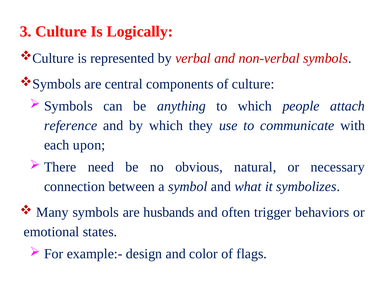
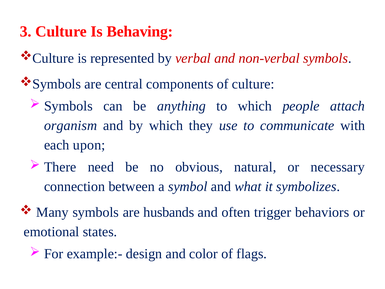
Logically: Logically -> Behaving
reference: reference -> organism
